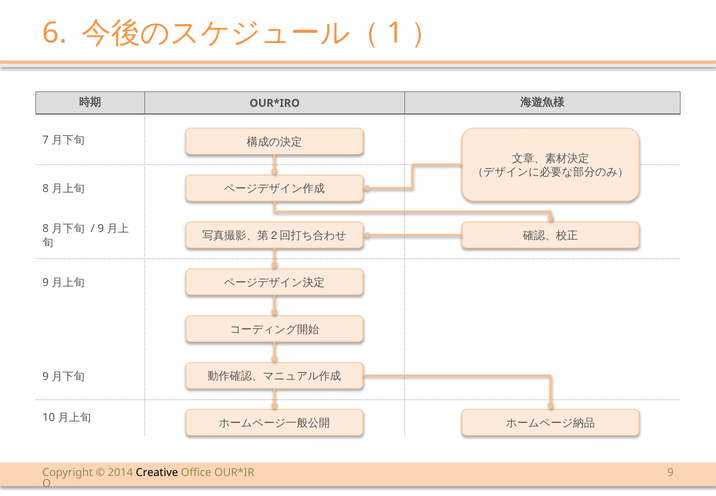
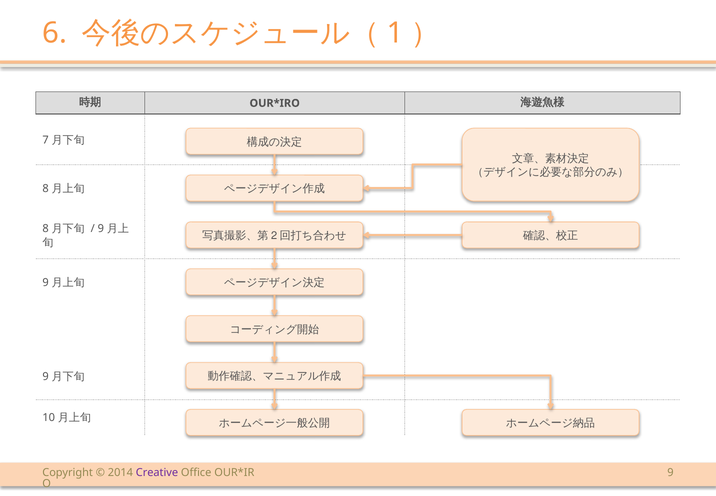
Creative colour: black -> purple
